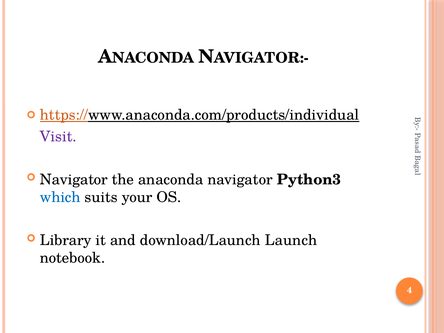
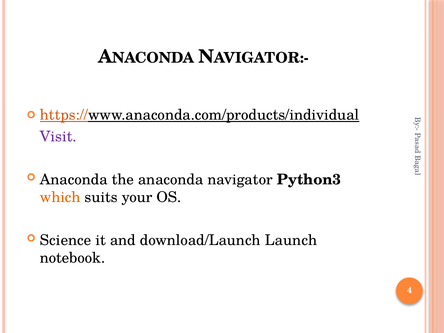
Navigator at (74, 180): Navigator -> Anaconda
which colour: blue -> orange
Library: Library -> Science
